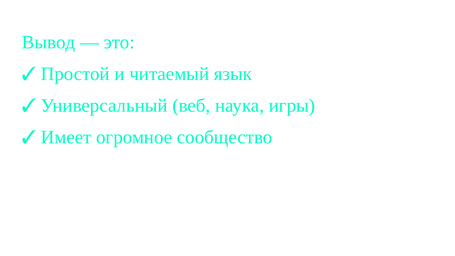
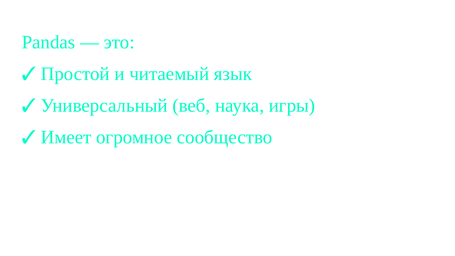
Вывод: Вывод -> Pandas
